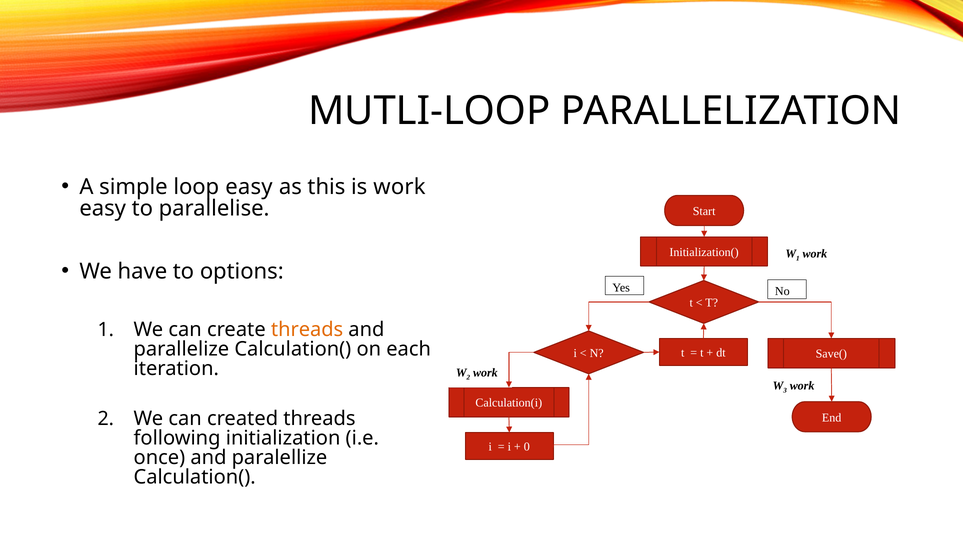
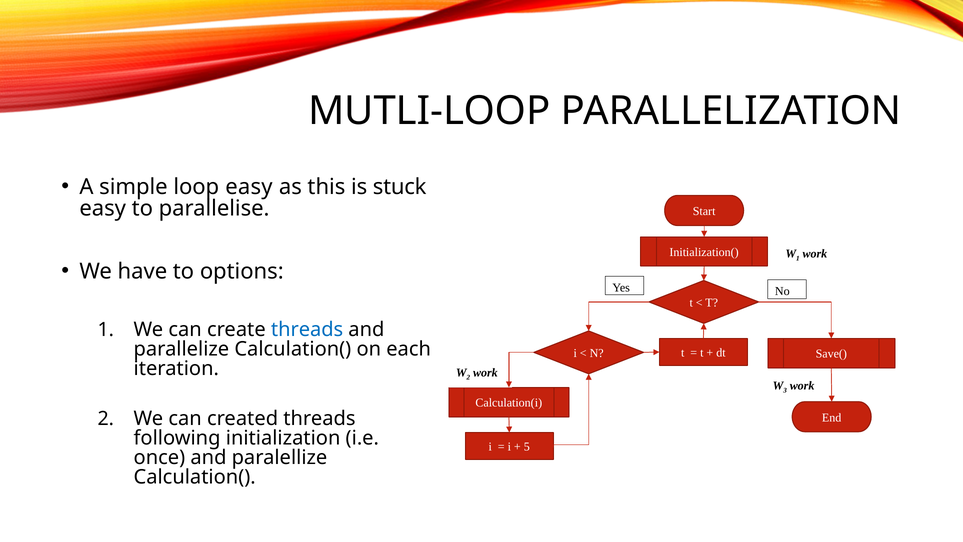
is work: work -> stuck
threads at (307, 329) colour: orange -> blue
0: 0 -> 5
